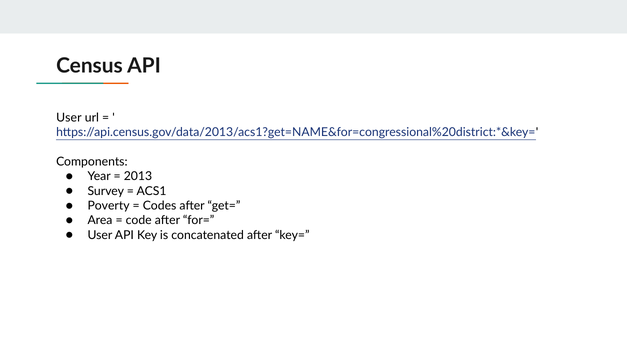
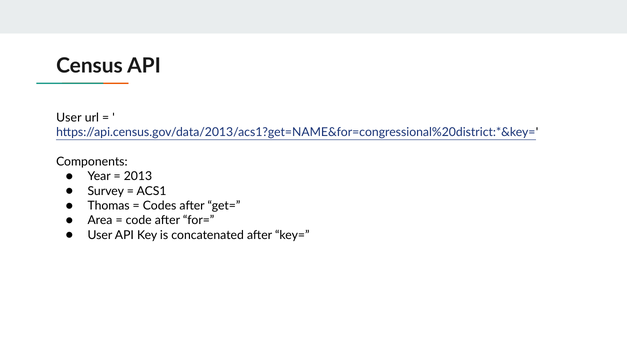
Poverty: Poverty -> Thomas
